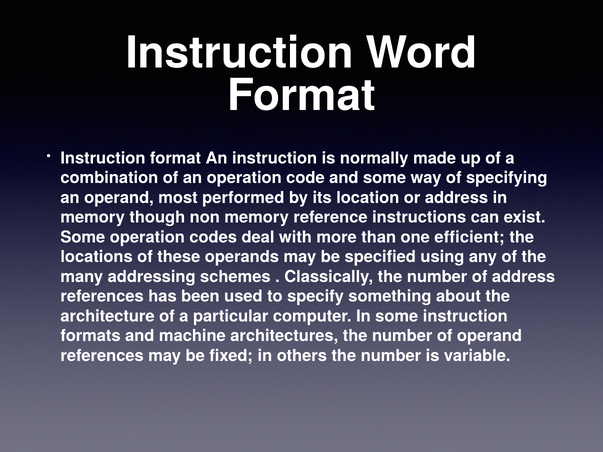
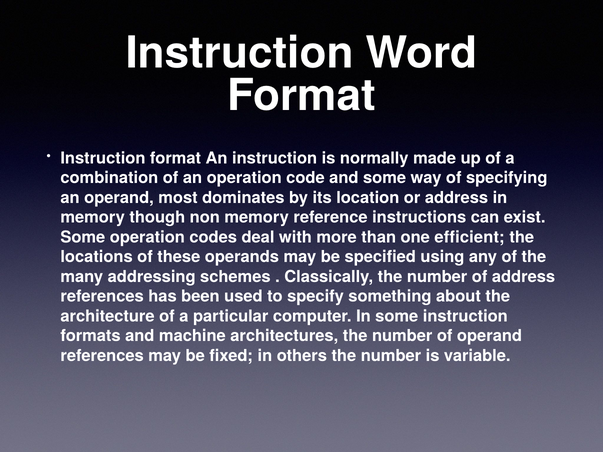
performed: performed -> dominates
